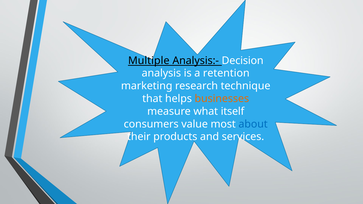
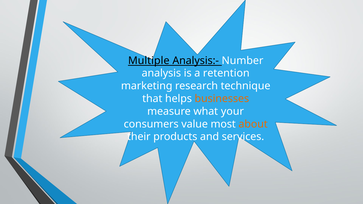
Decision: Decision -> Number
itself: itself -> your
about colour: blue -> orange
